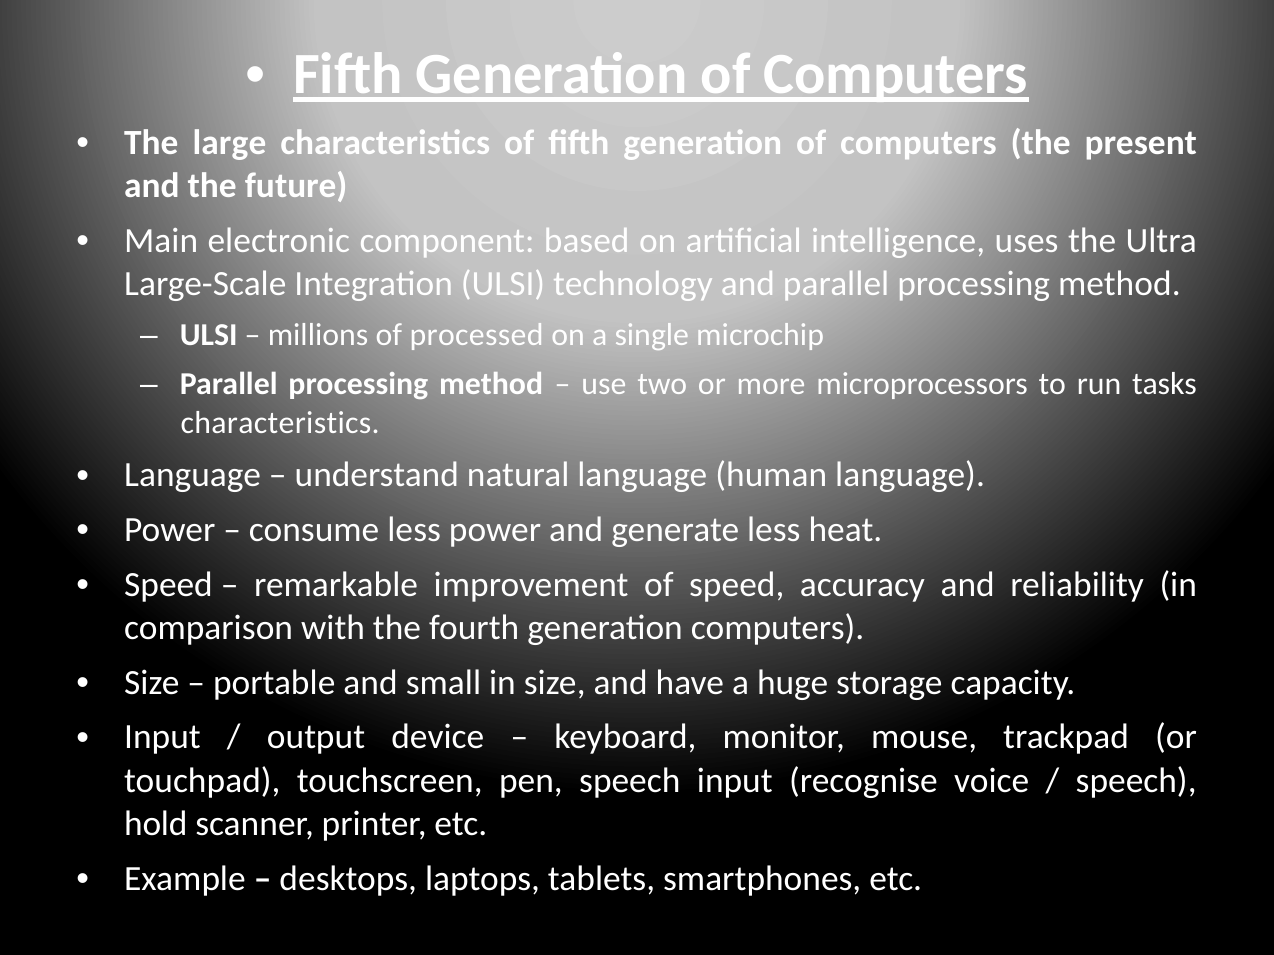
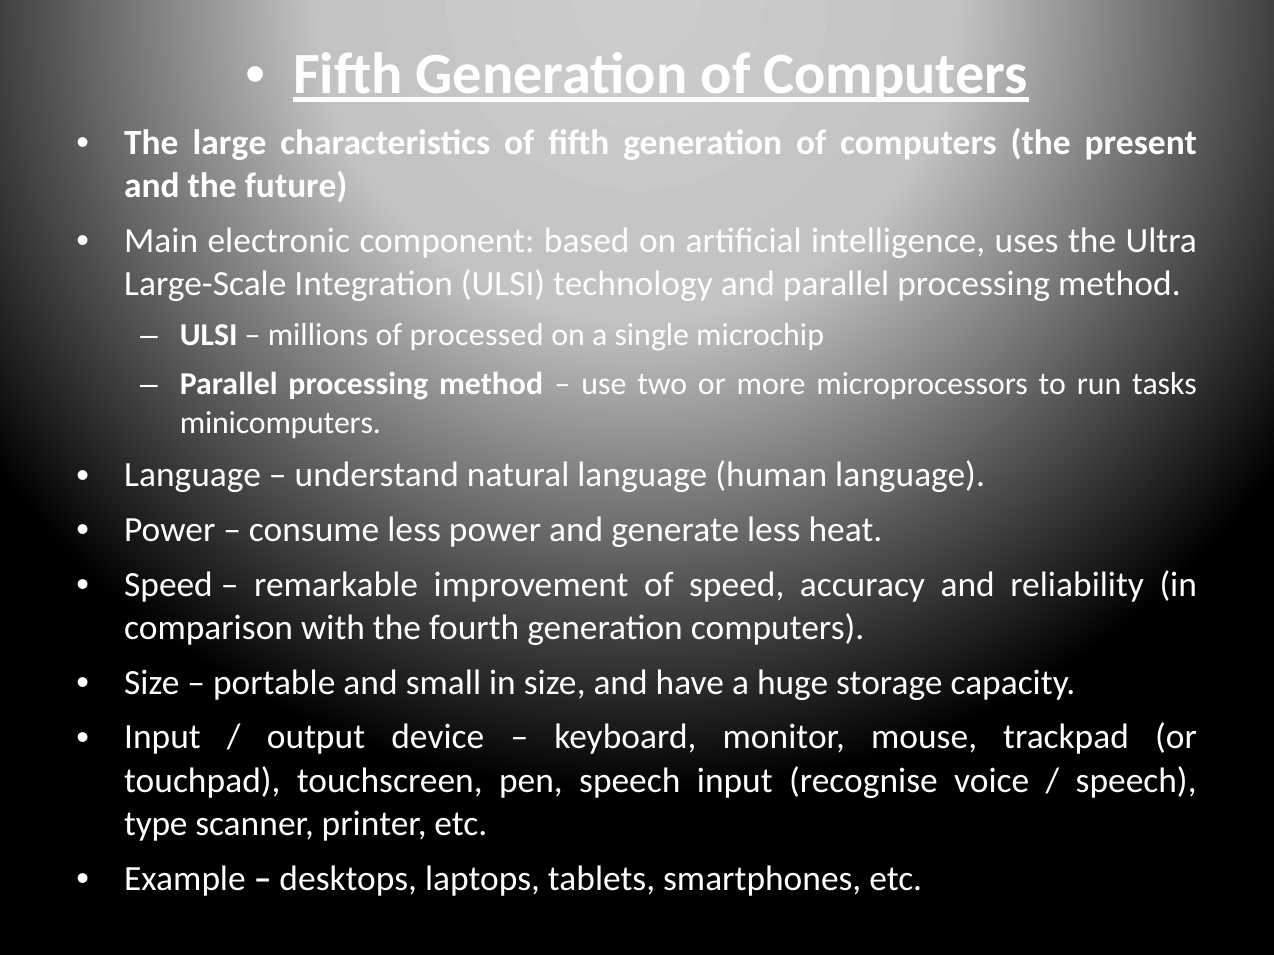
characteristics at (280, 423): characteristics -> minicomputers
hold: hold -> type
